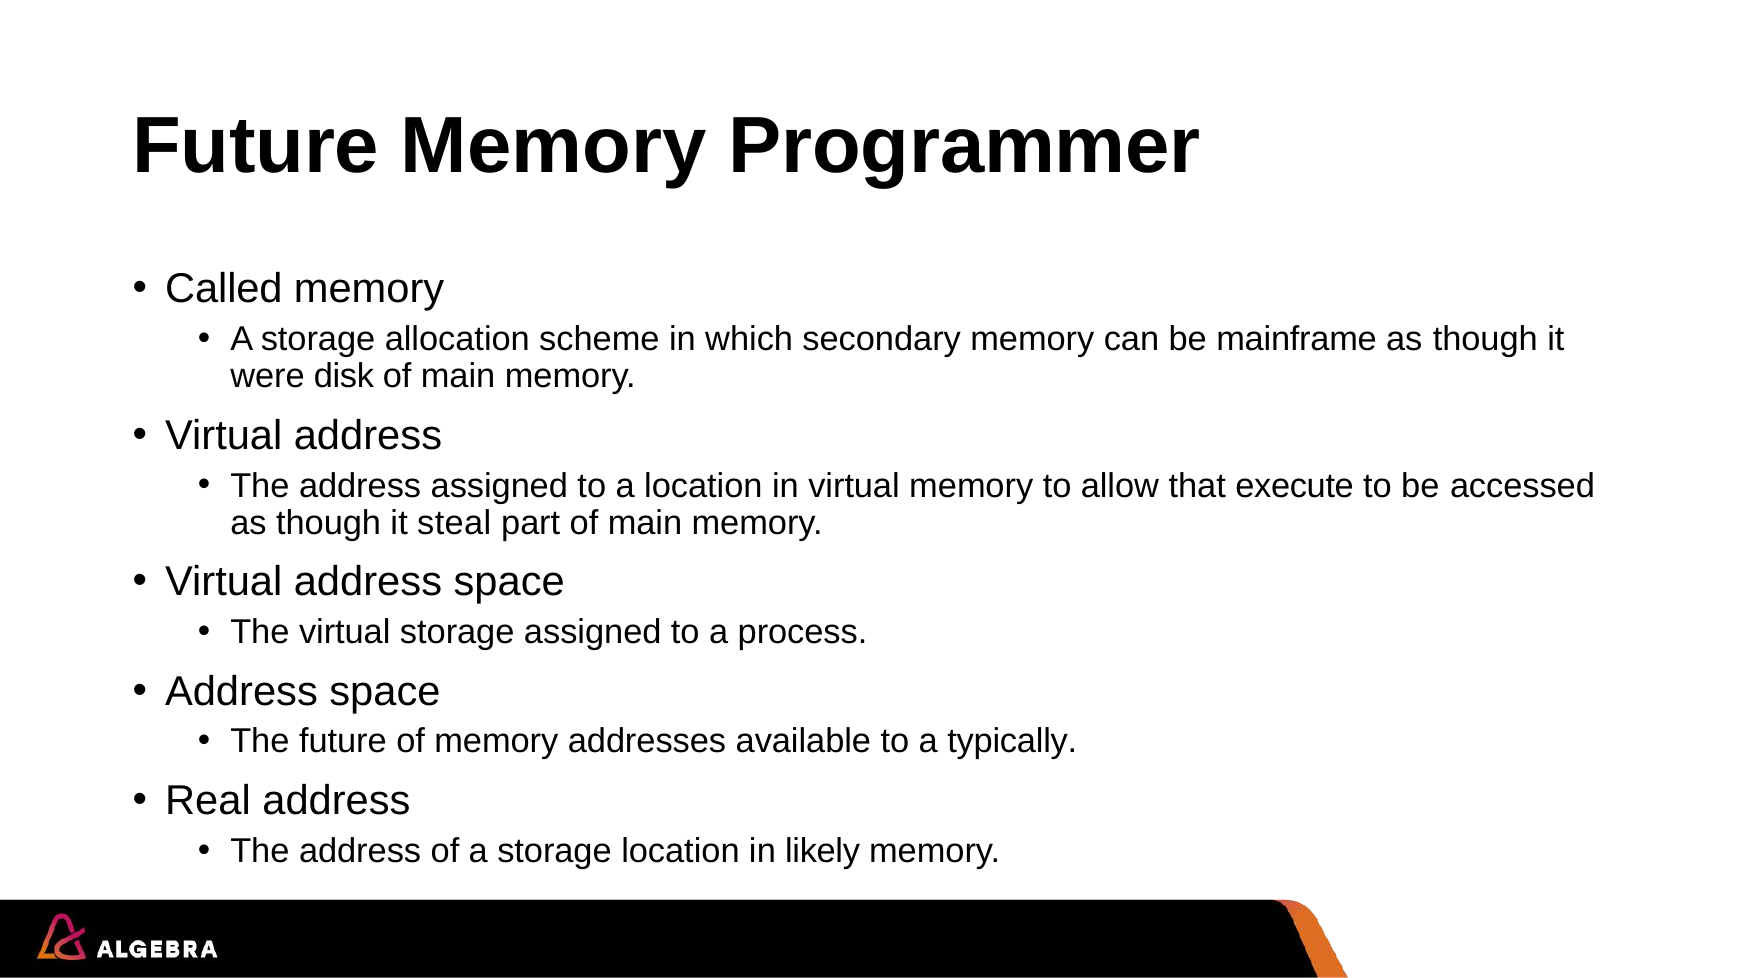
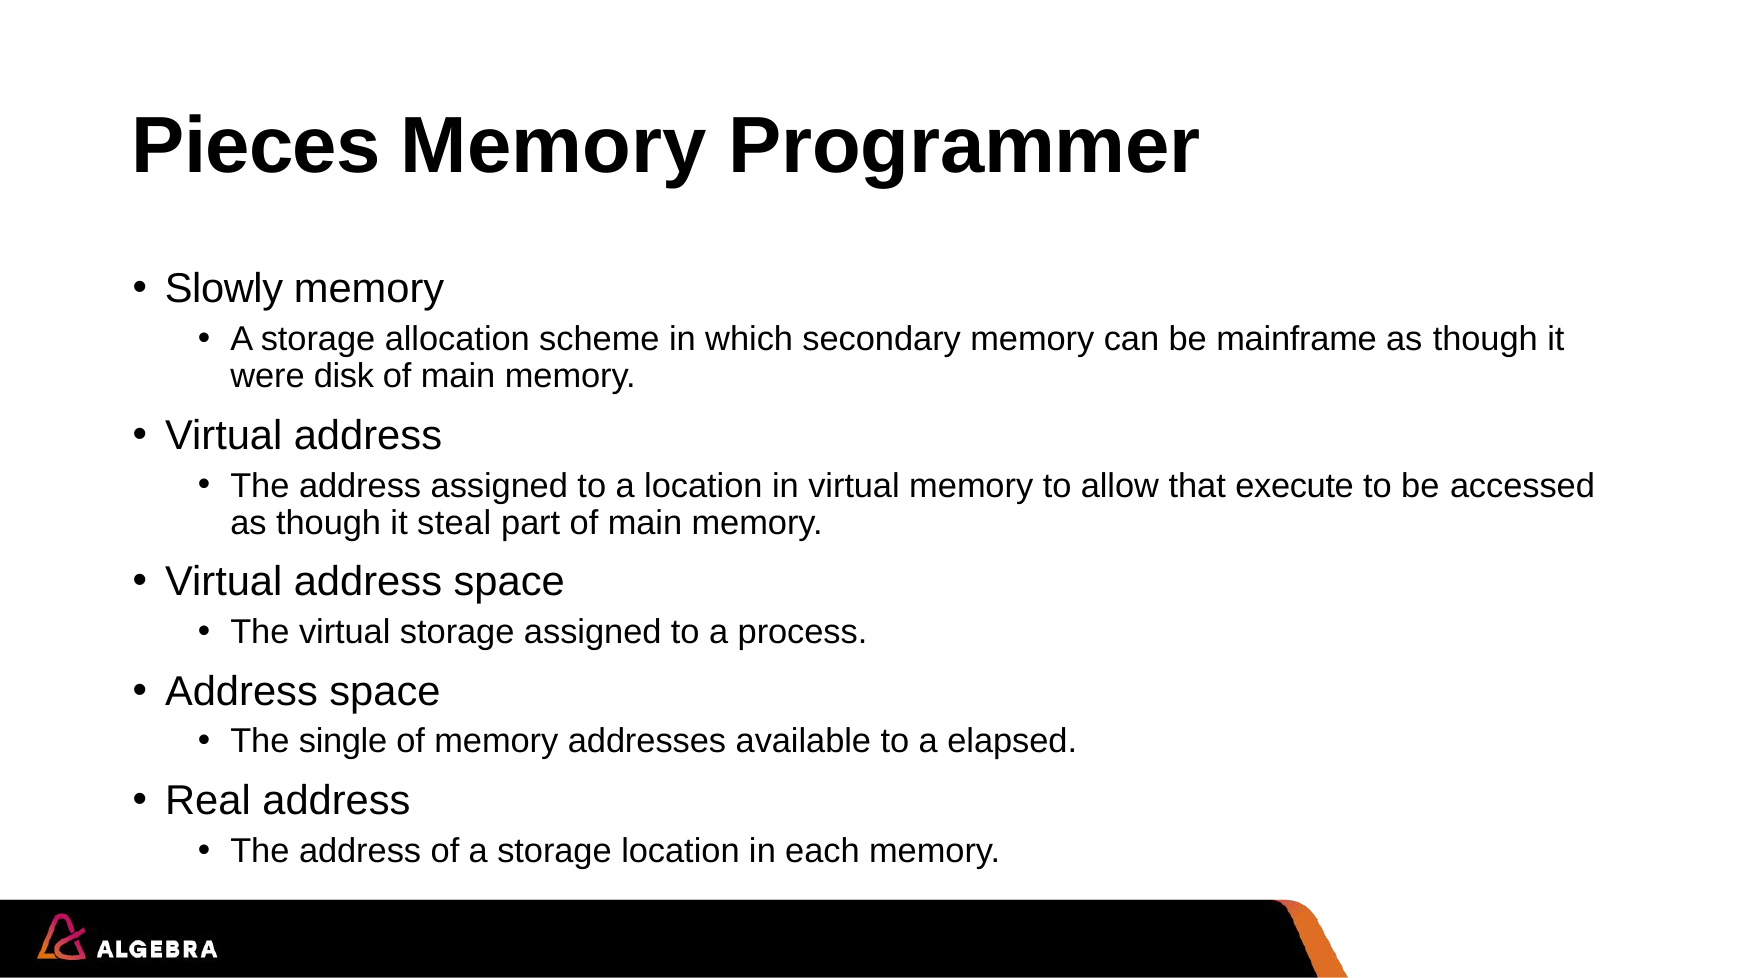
Future at (256, 146): Future -> Pieces
Called: Called -> Slowly
The future: future -> single
typically: typically -> elapsed
likely: likely -> each
